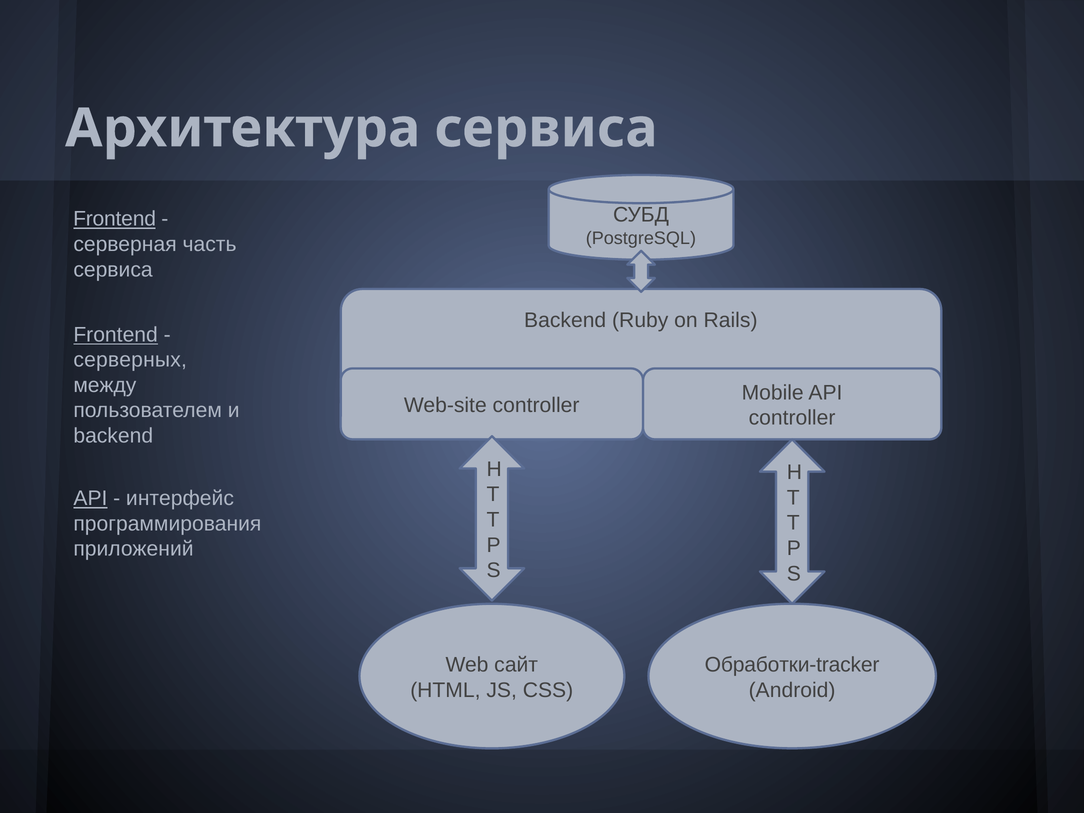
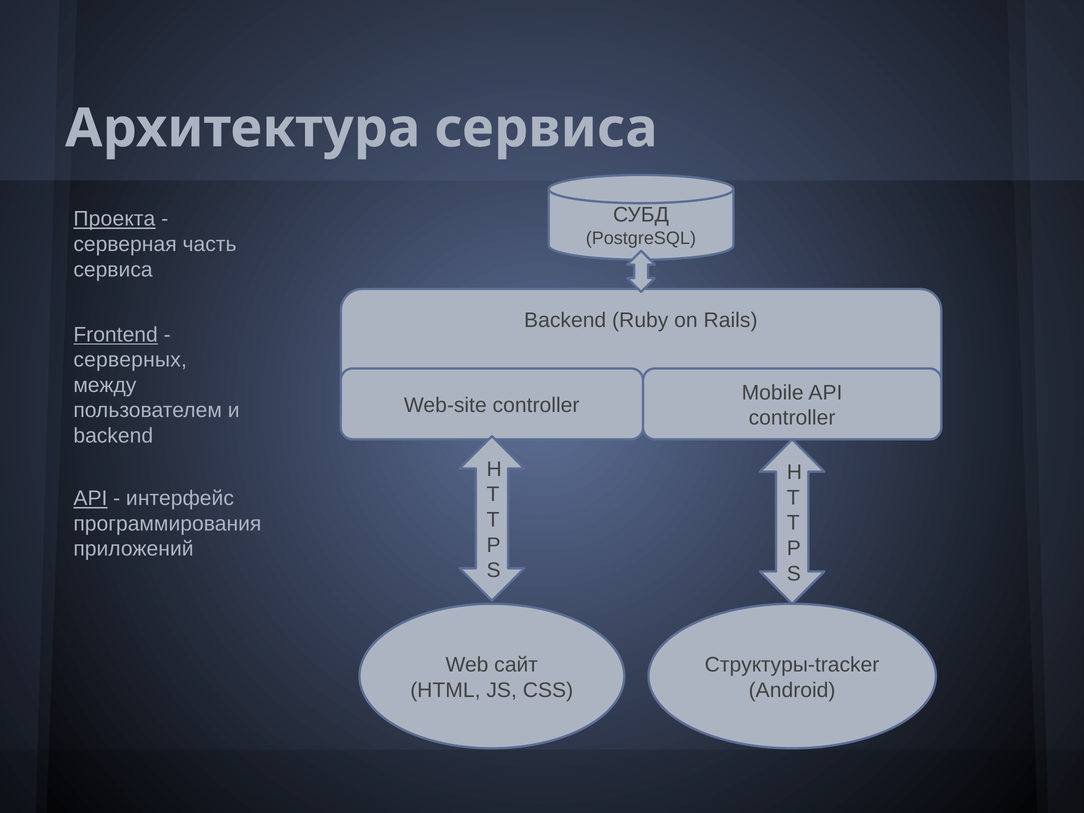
Frontend at (115, 219): Frontend -> Проекта
Обработки-tracker: Обработки-tracker -> Структуры-tracker
